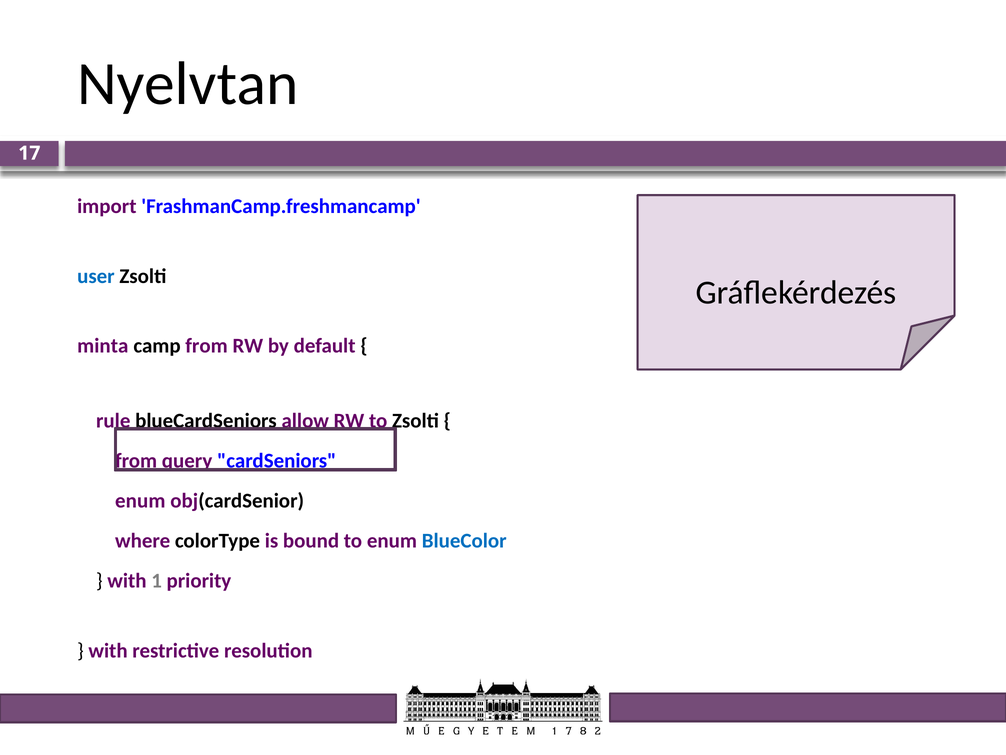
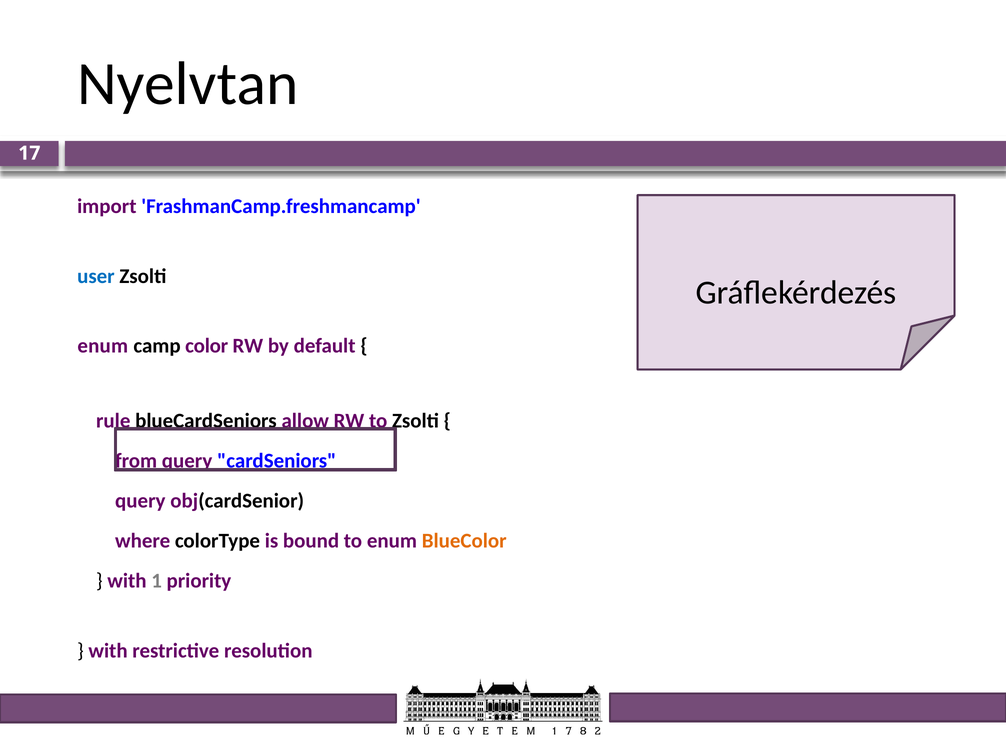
minta at (103, 346): minta -> enum
camp from: from -> color
enum at (140, 501): enum -> query
BlueColor colour: blue -> orange
